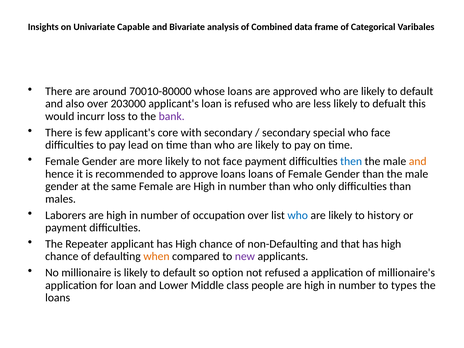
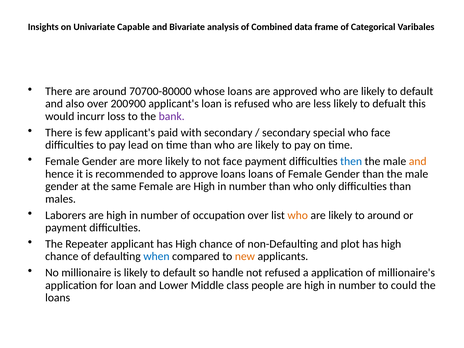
70010-80000: 70010-80000 -> 70700-80000
203000: 203000 -> 200900
core: core -> paid
who at (298, 215) colour: blue -> orange
to history: history -> around
that: that -> plot
when colour: orange -> blue
new colour: purple -> orange
option: option -> handle
types: types -> could
